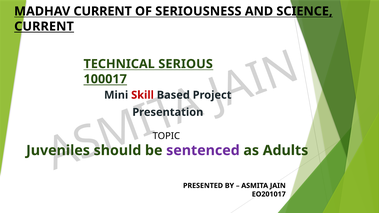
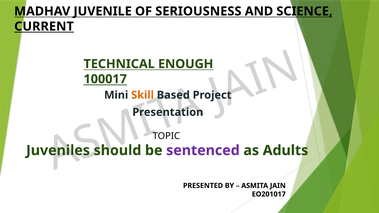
MADHAV CURRENT: CURRENT -> JUVENILE
SERIOUS: SERIOUS -> ENOUGH
Skill colour: red -> orange
